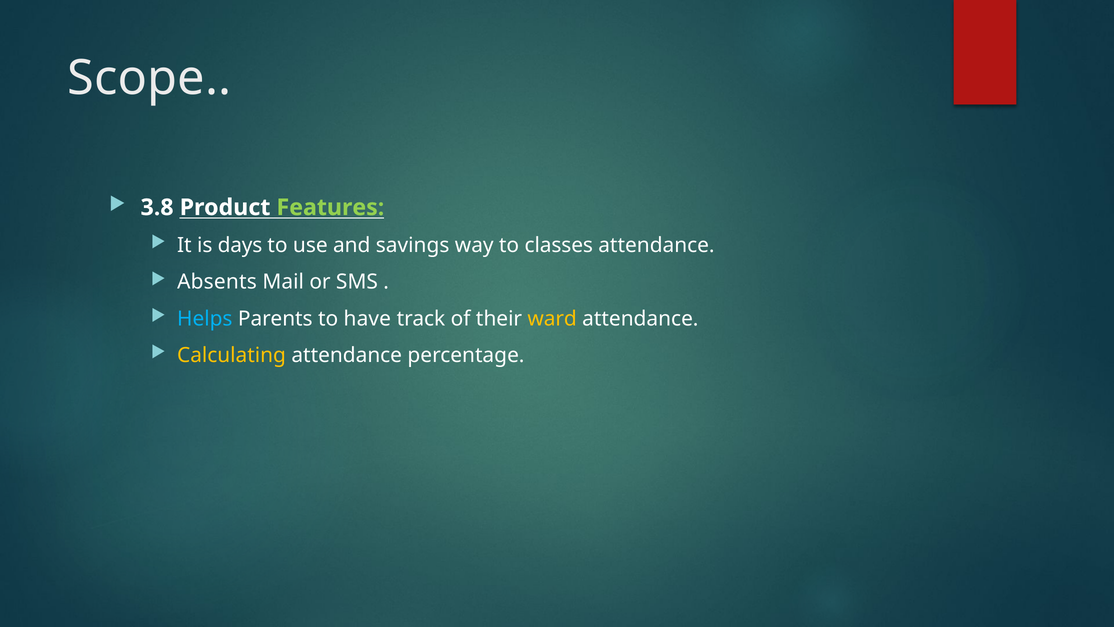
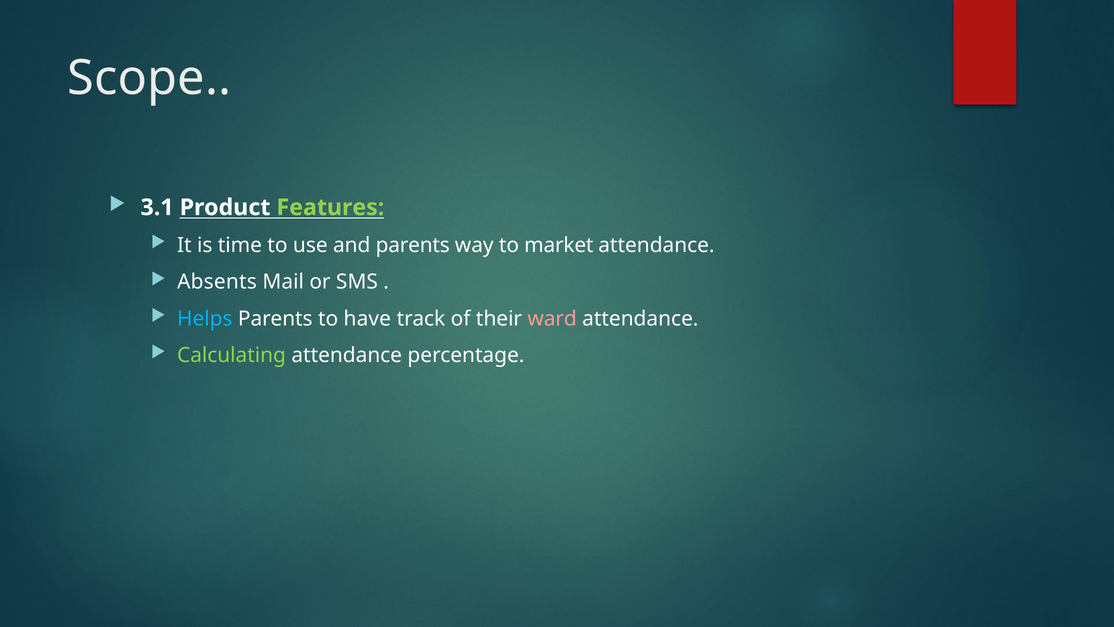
3.8: 3.8 -> 3.1
days: days -> time
and savings: savings -> parents
classes: classes -> market
ward colour: yellow -> pink
Calculating colour: yellow -> light green
